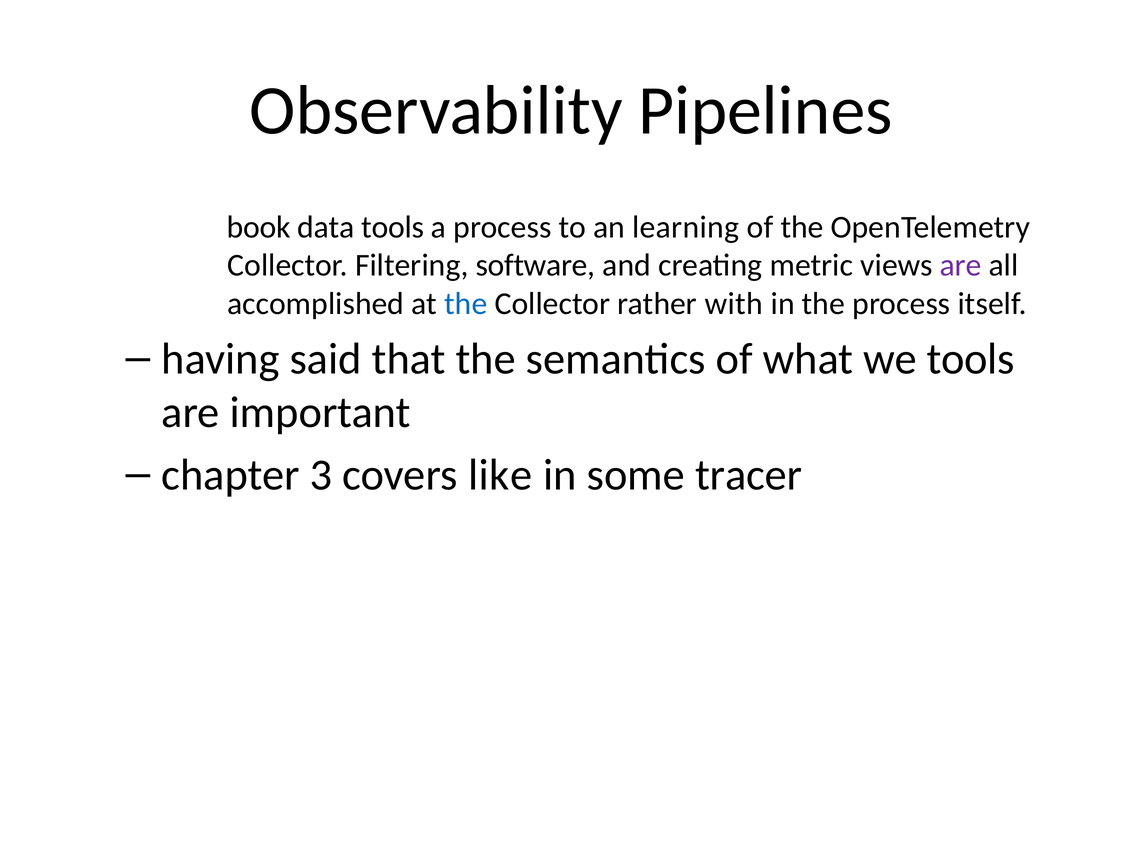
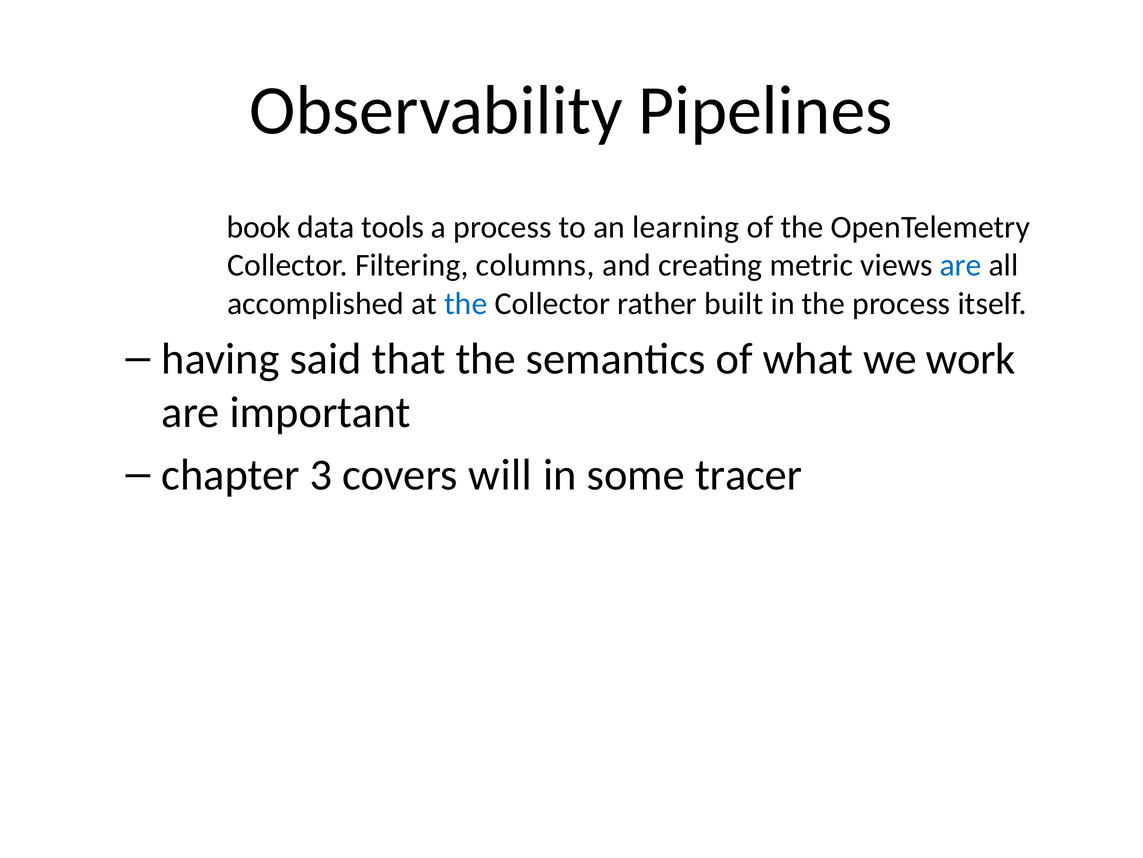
software: software -> columns
are at (961, 265) colour: purple -> blue
with: with -> built
we tools: tools -> work
like: like -> will
